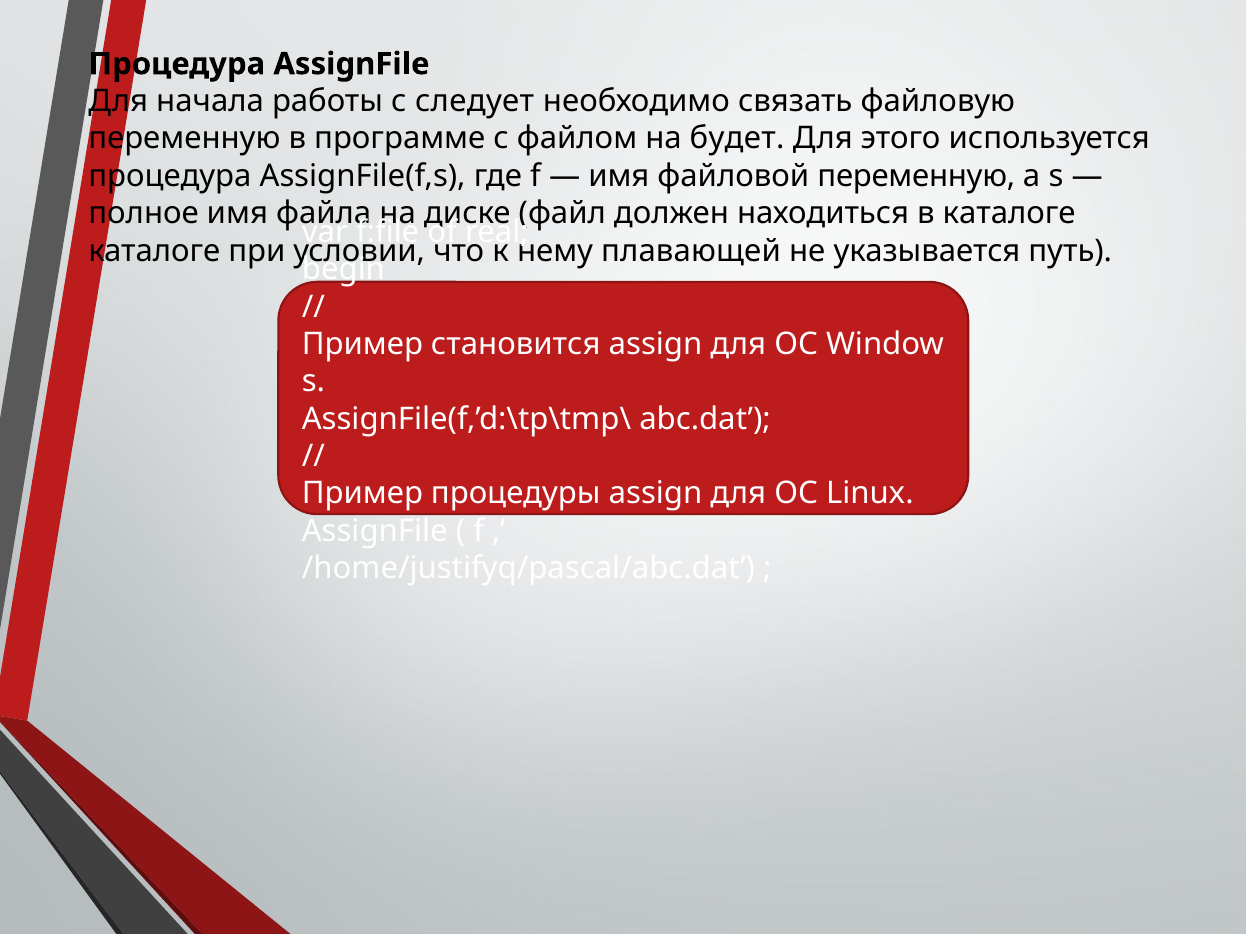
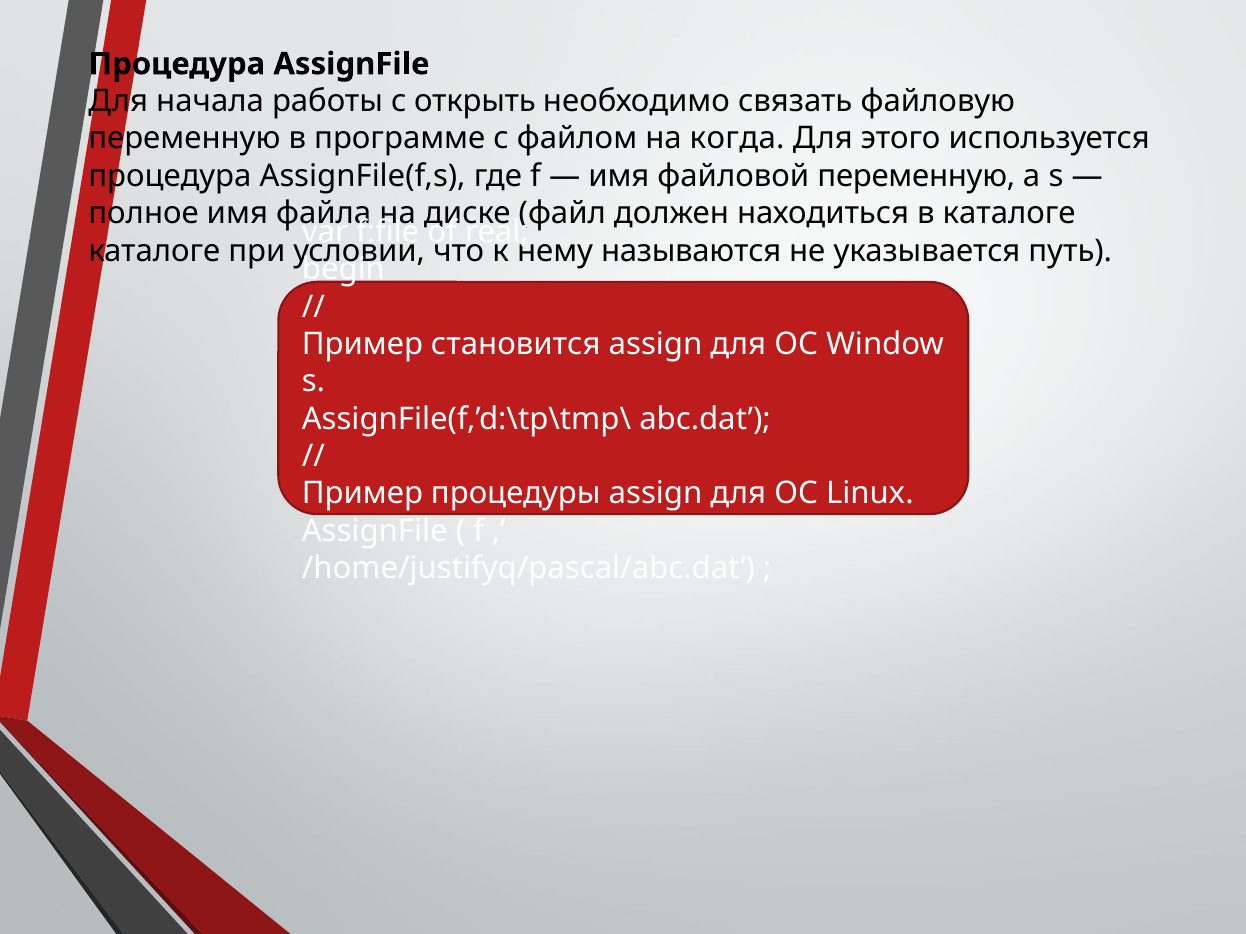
следует: следует -> открыть
будет: будет -> когда
плавающей: плавающей -> называются
